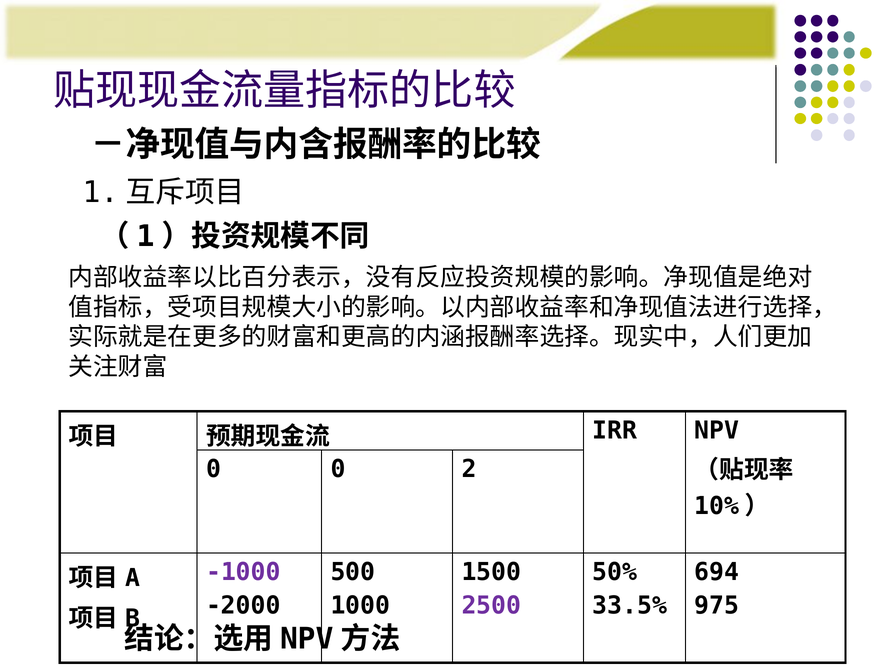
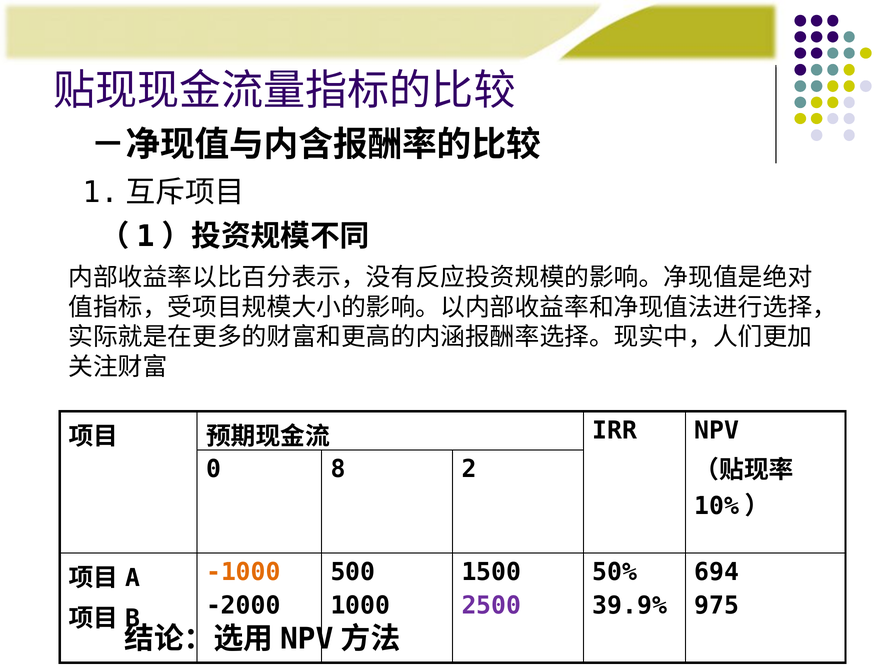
0 0: 0 -> 8
-1000 colour: purple -> orange
33.5%: 33.5% -> 39.9%
